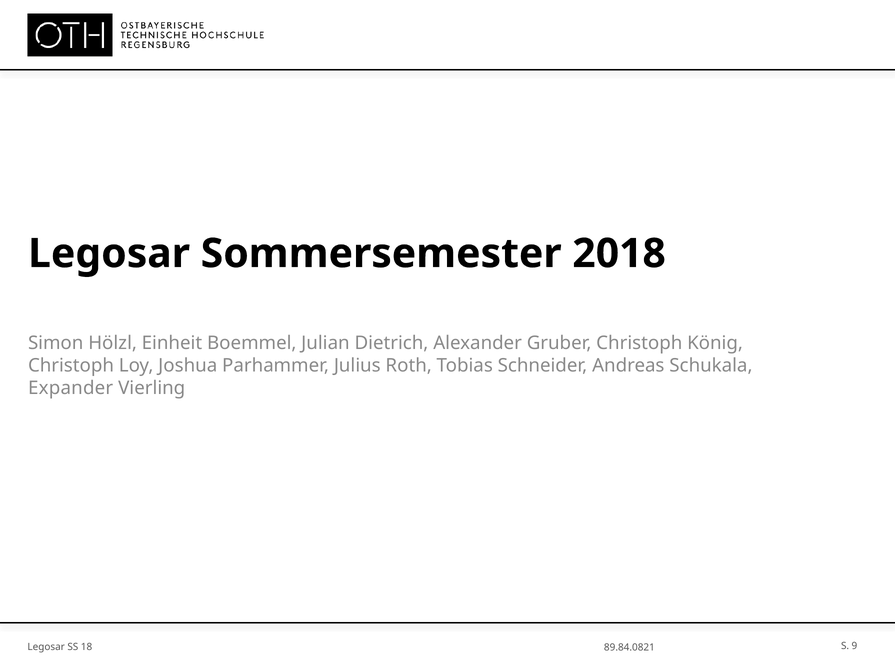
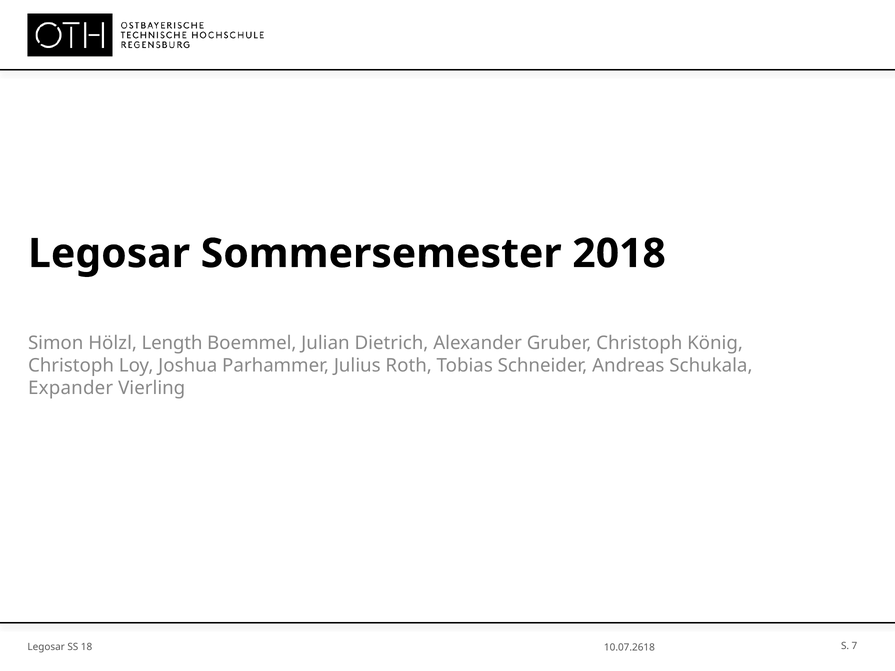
Einheit: Einheit -> Length
89.84.0821: 89.84.0821 -> 10.07.2618
9: 9 -> 7
